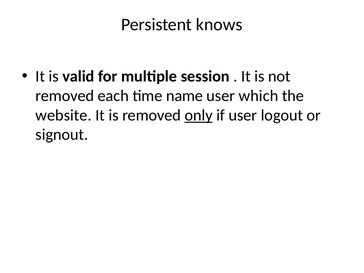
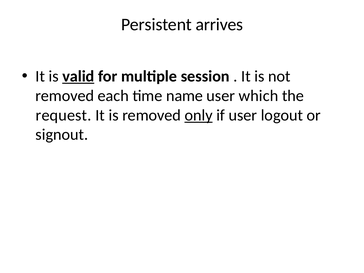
knows: knows -> arrives
valid underline: none -> present
website: website -> request
